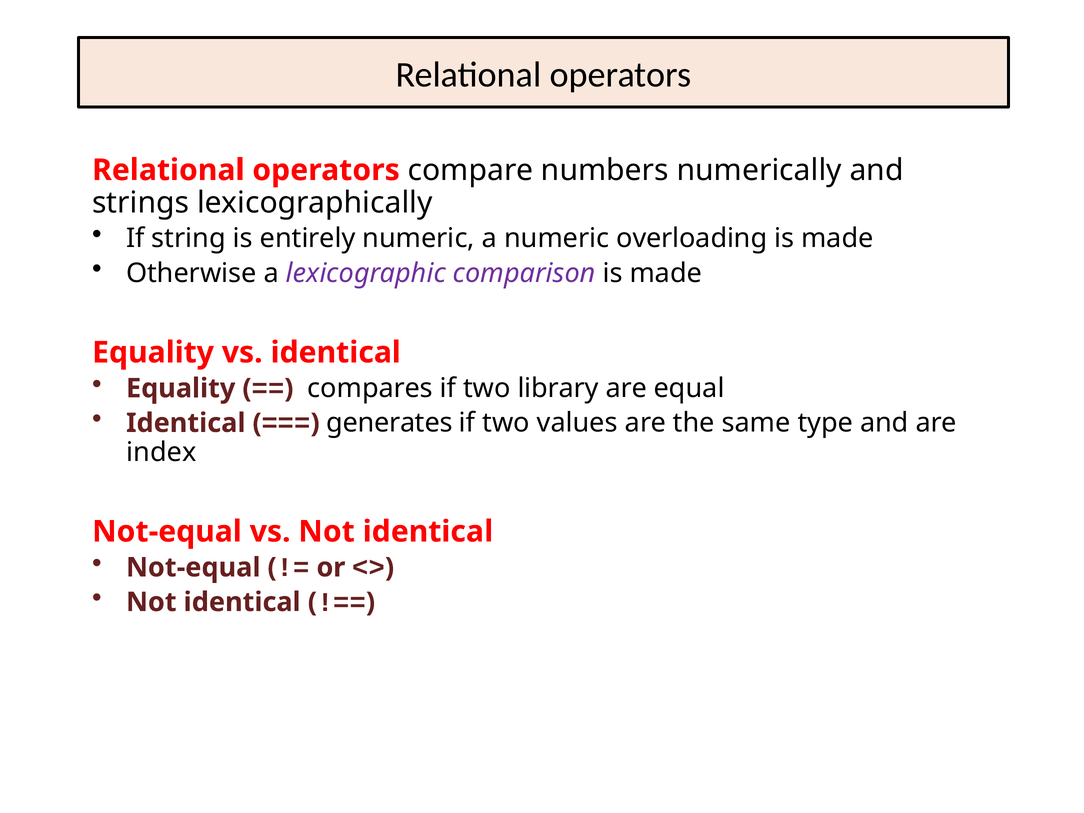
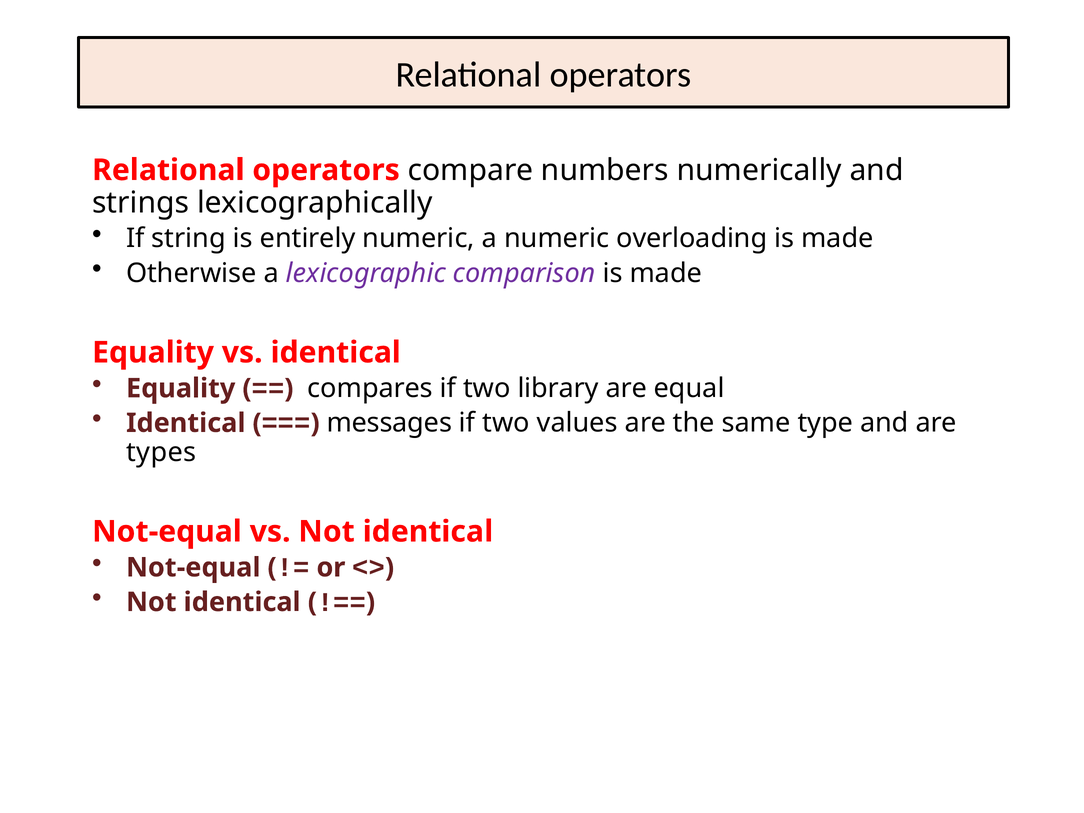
generates: generates -> messages
index: index -> types
